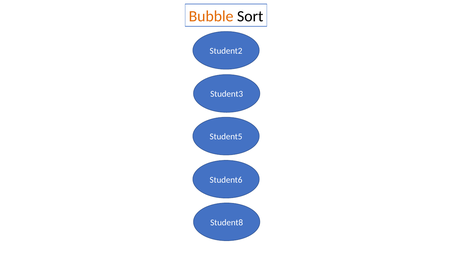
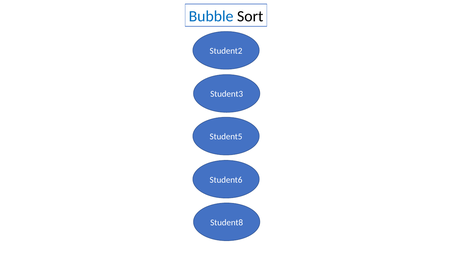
Bubble colour: orange -> blue
